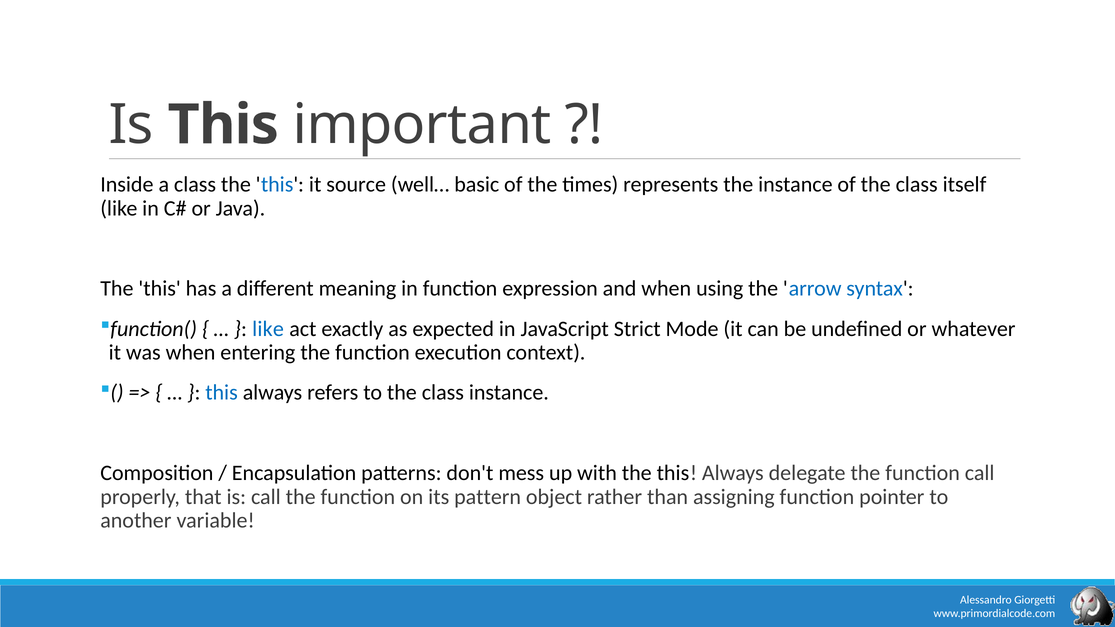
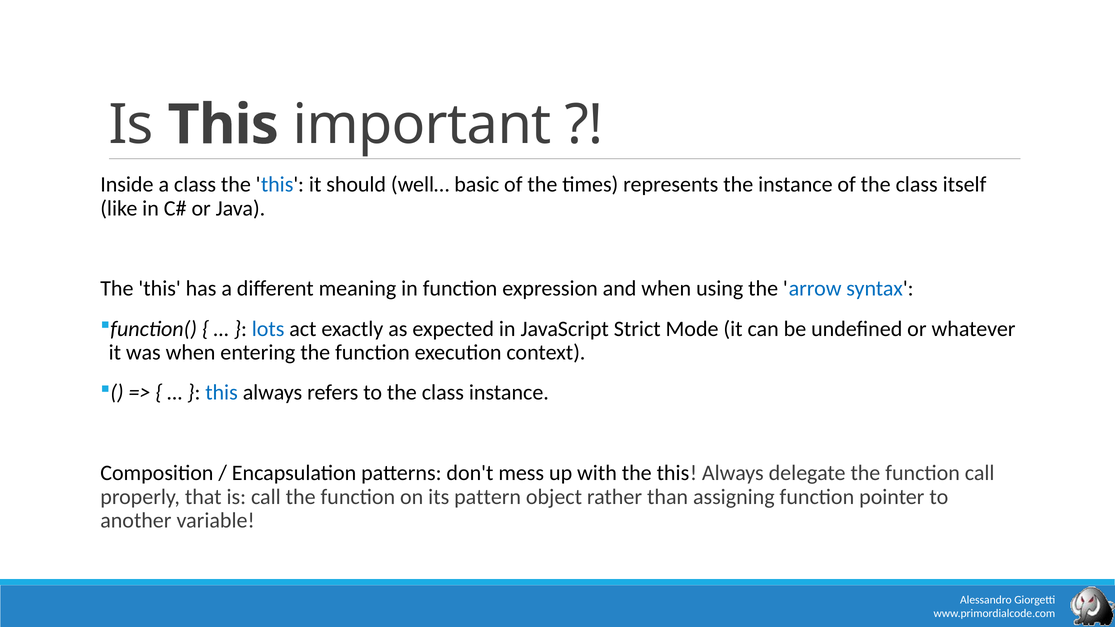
source: source -> should
like at (268, 329): like -> lots
